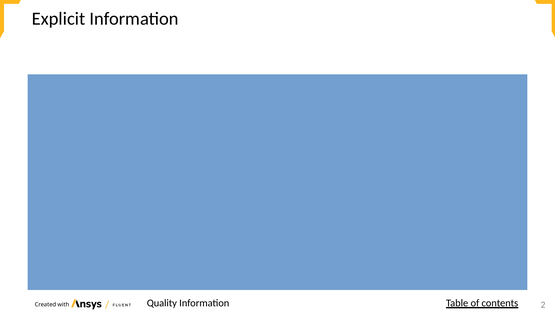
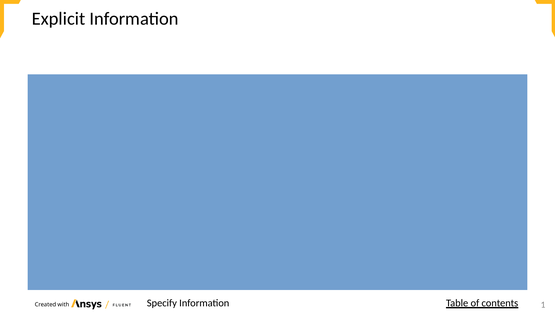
Quality: Quality -> Specify
2: 2 -> 1
